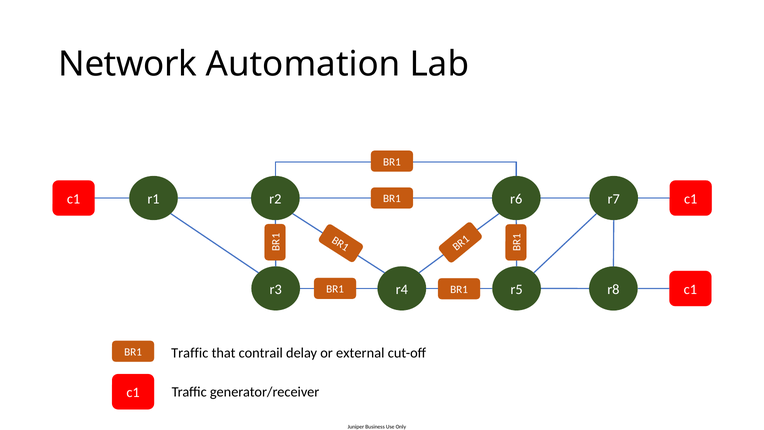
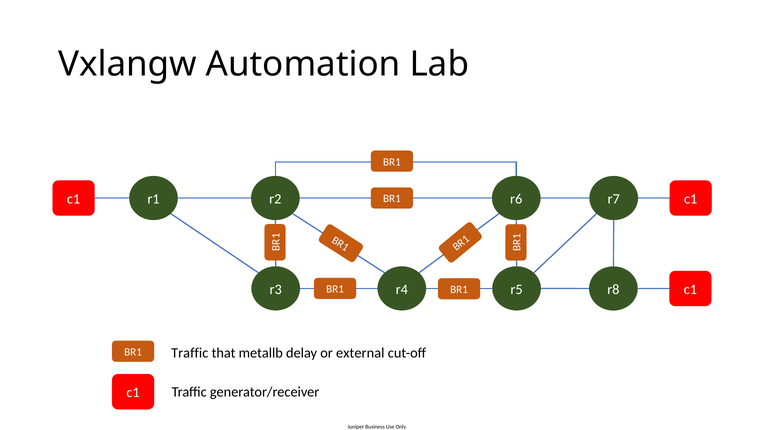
Network: Network -> Vxlangw
contrail: contrail -> metallb
